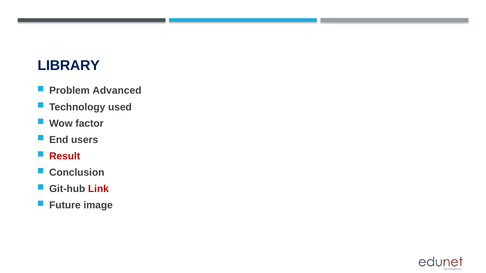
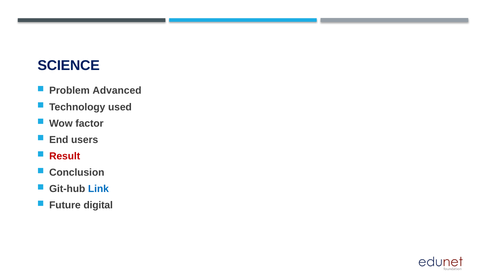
LIBRARY: LIBRARY -> SCIENCE
Link colour: red -> blue
image: image -> digital
